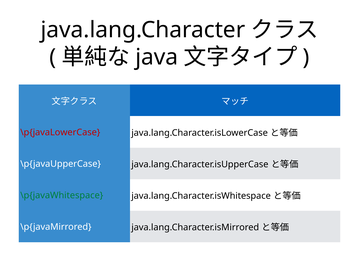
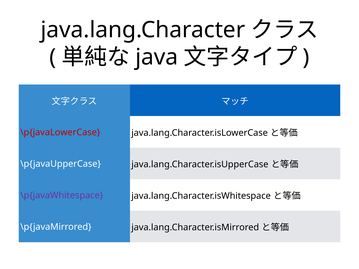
\p{javaWhitespace colour: green -> purple
